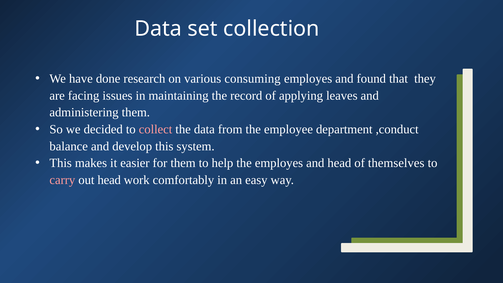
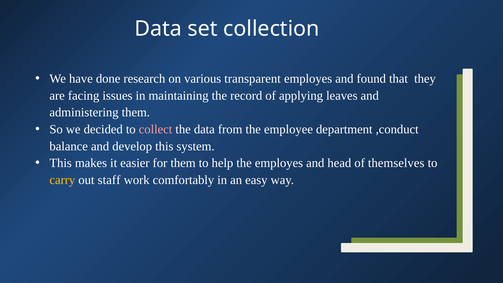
consuming: consuming -> transparent
carry colour: pink -> yellow
out head: head -> staff
